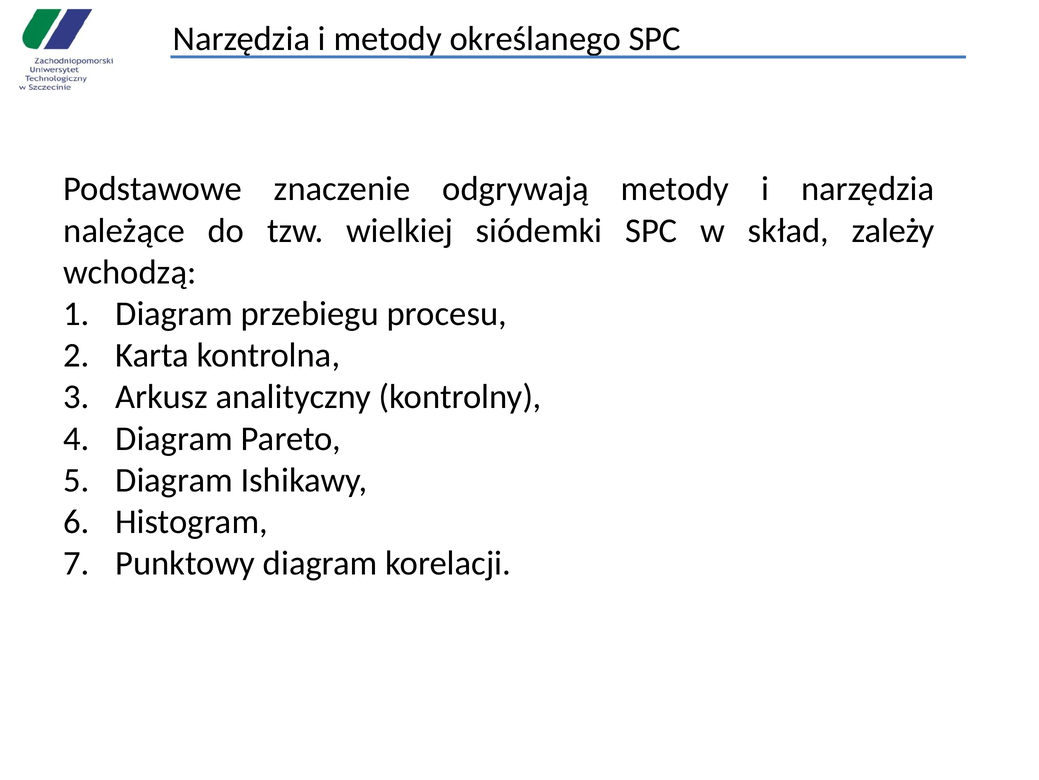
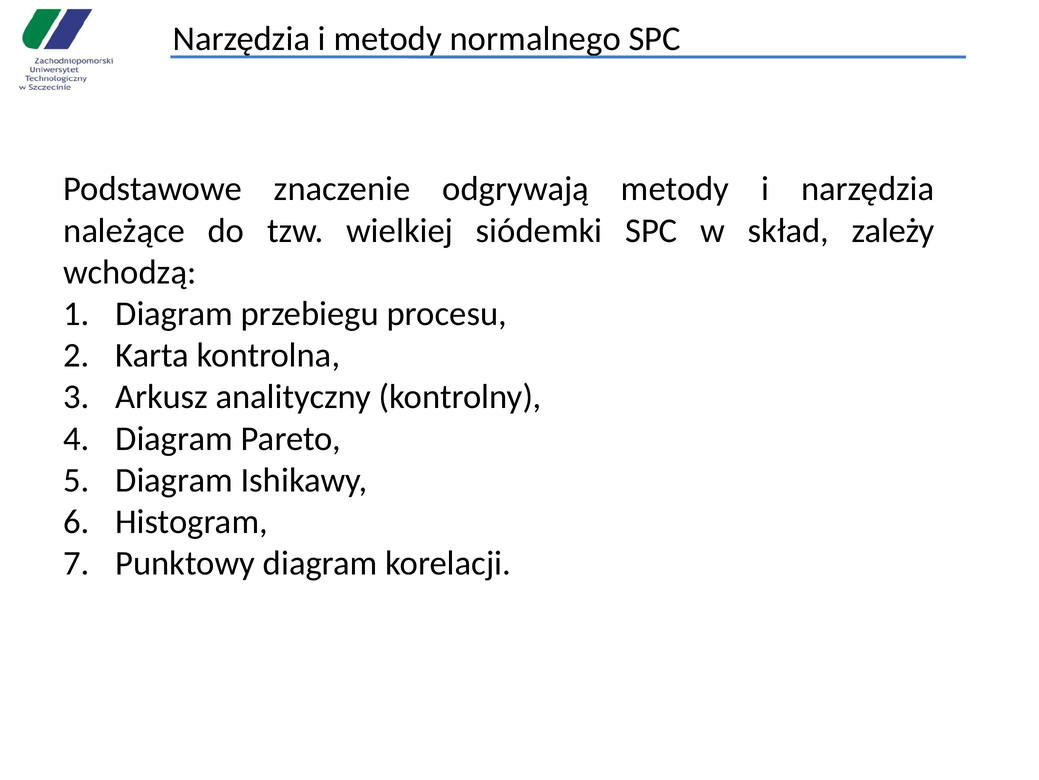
określanego: określanego -> normalnego
